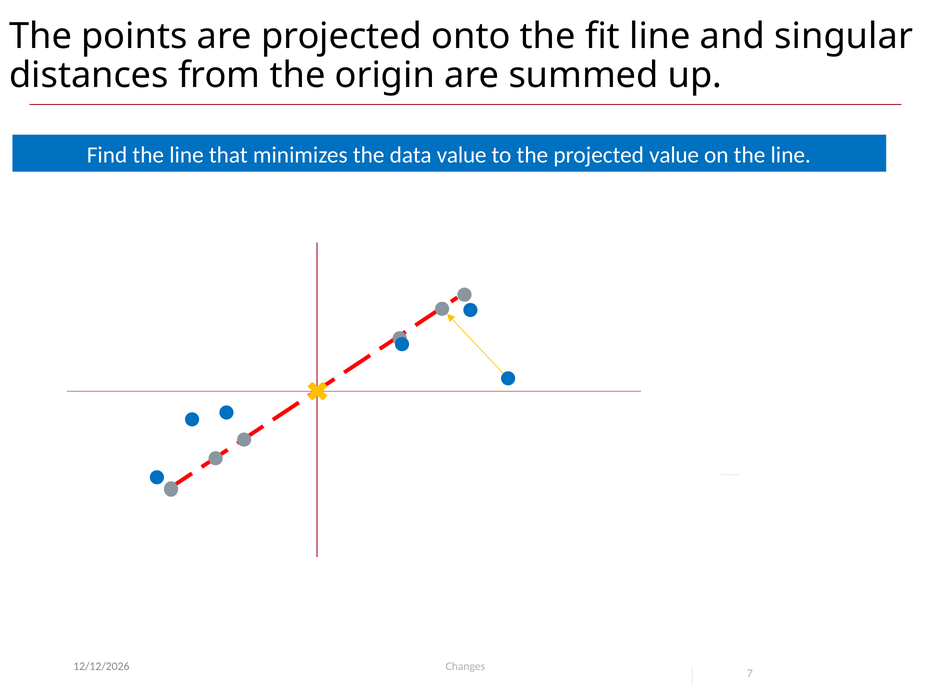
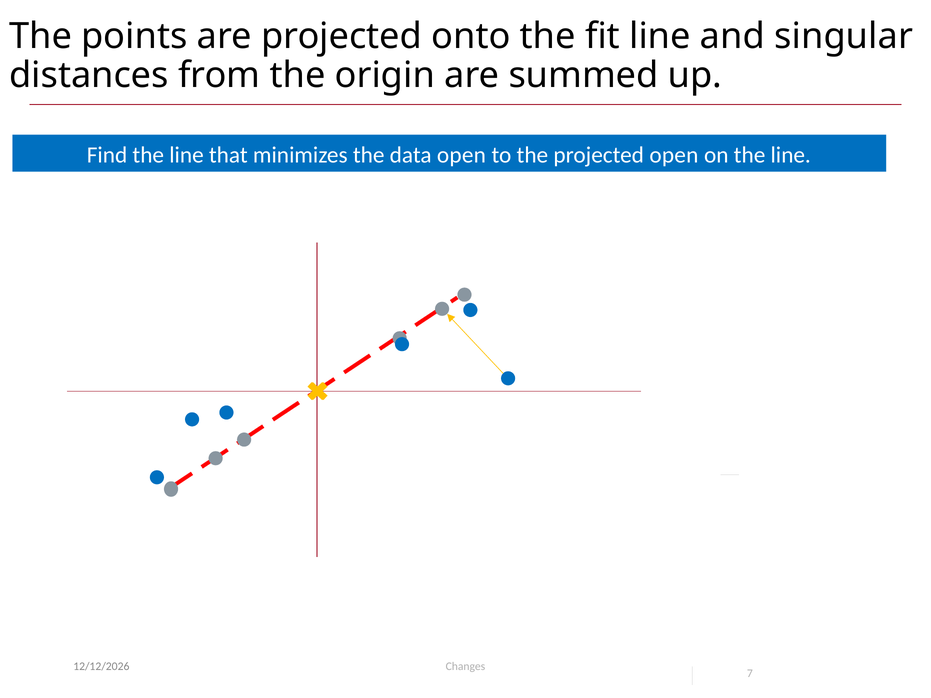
data value: value -> open
projected value: value -> open
